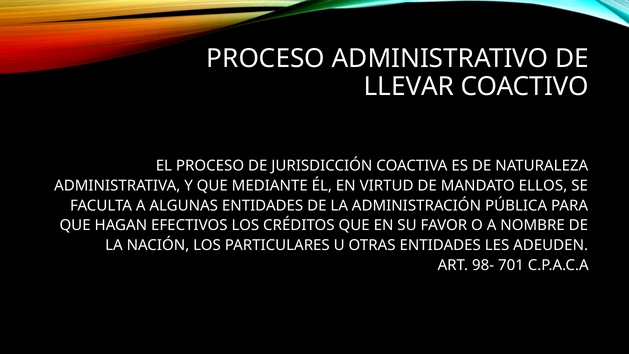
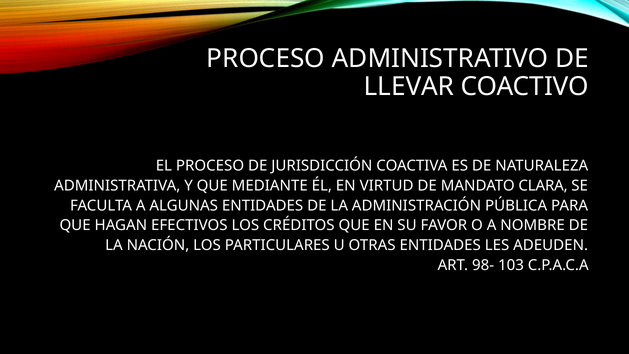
ELLOS: ELLOS -> CLARA
701: 701 -> 103
